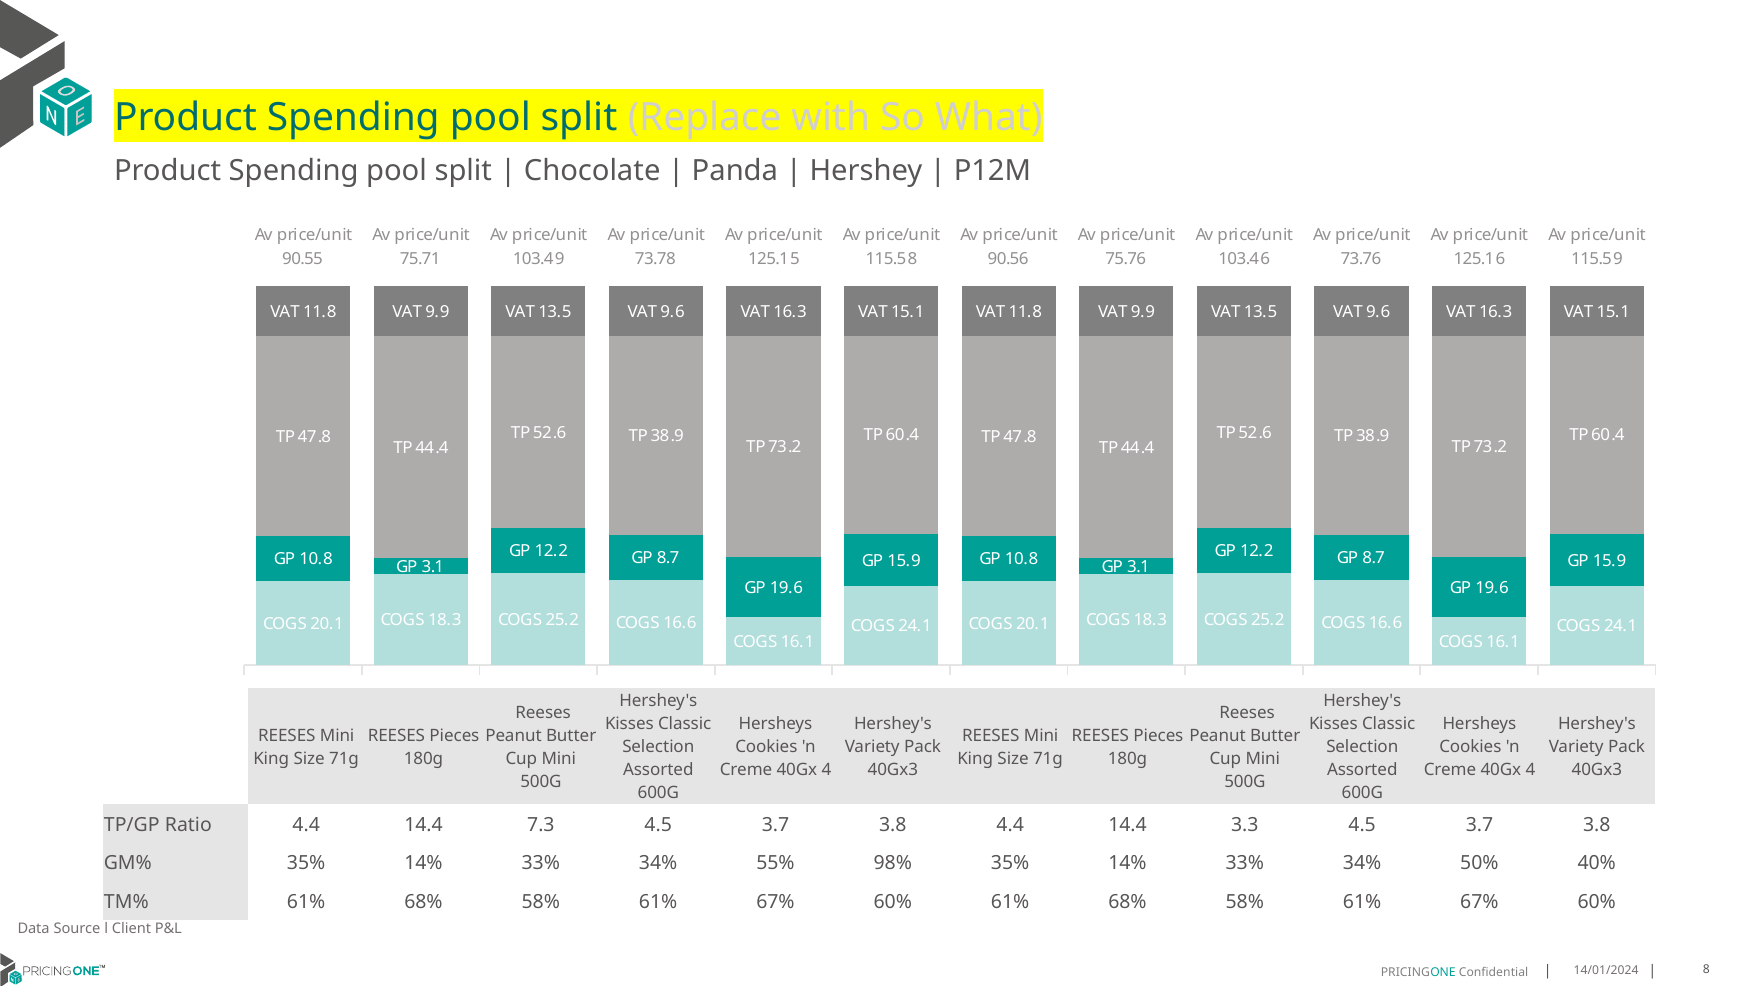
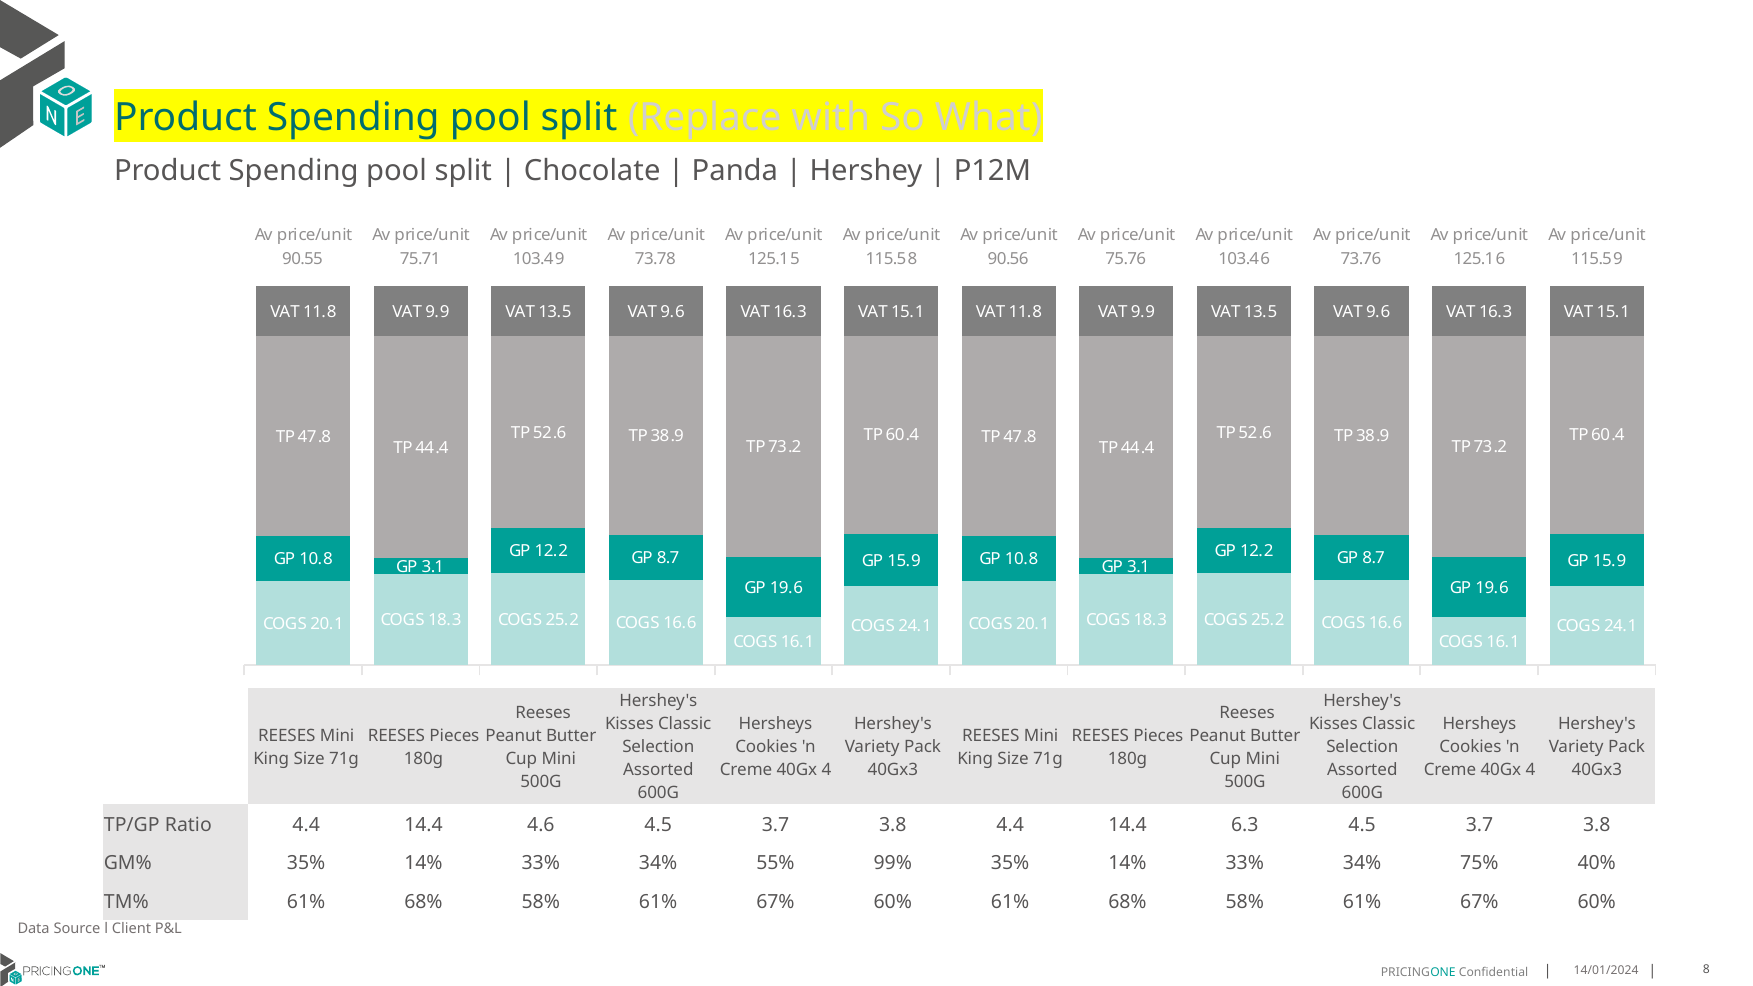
7.3: 7.3 -> 4.6
3.3: 3.3 -> 6.3
98%: 98% -> 99%
50%: 50% -> 75%
